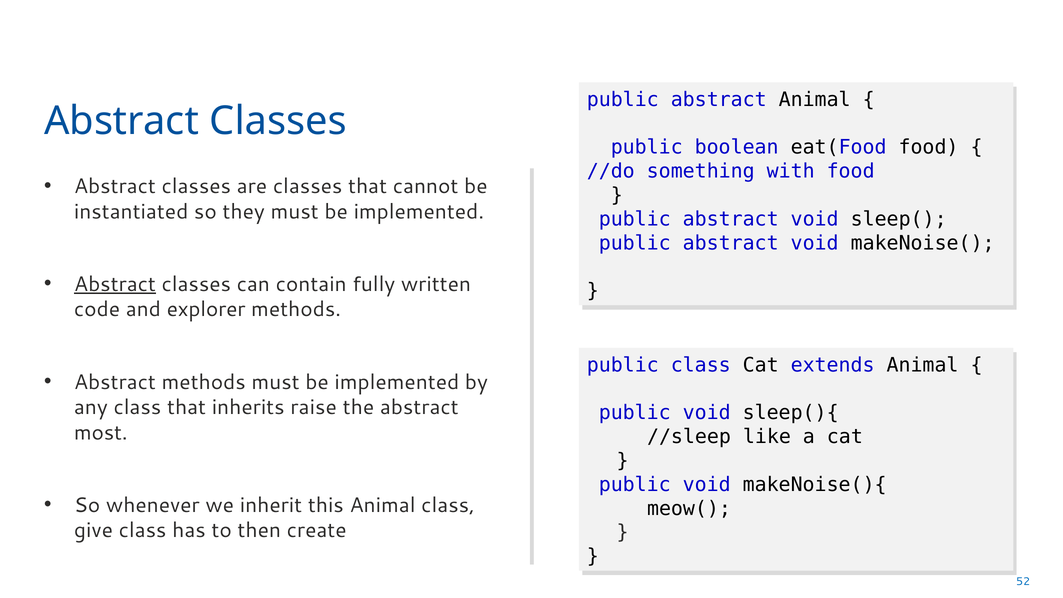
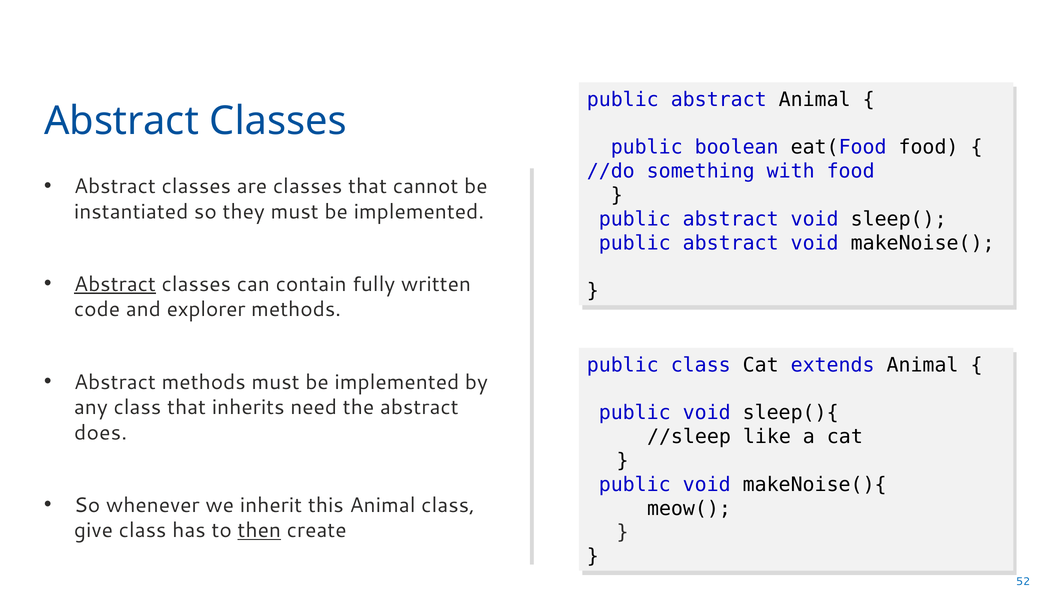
raise: raise -> need
most: most -> does
then underline: none -> present
